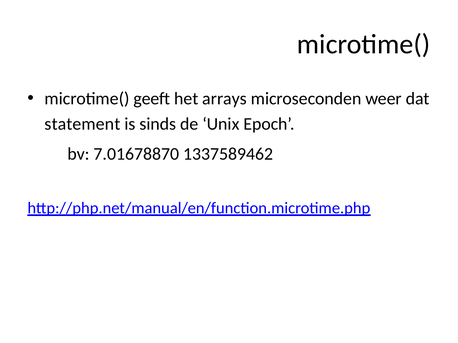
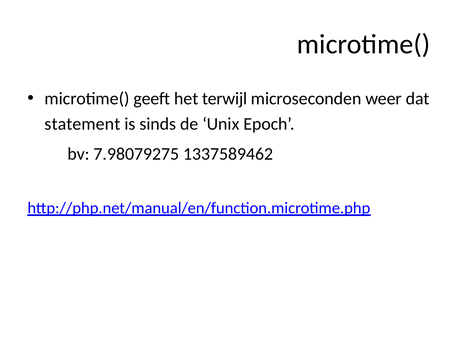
arrays: arrays -> terwijl
7.01678870: 7.01678870 -> 7.98079275
